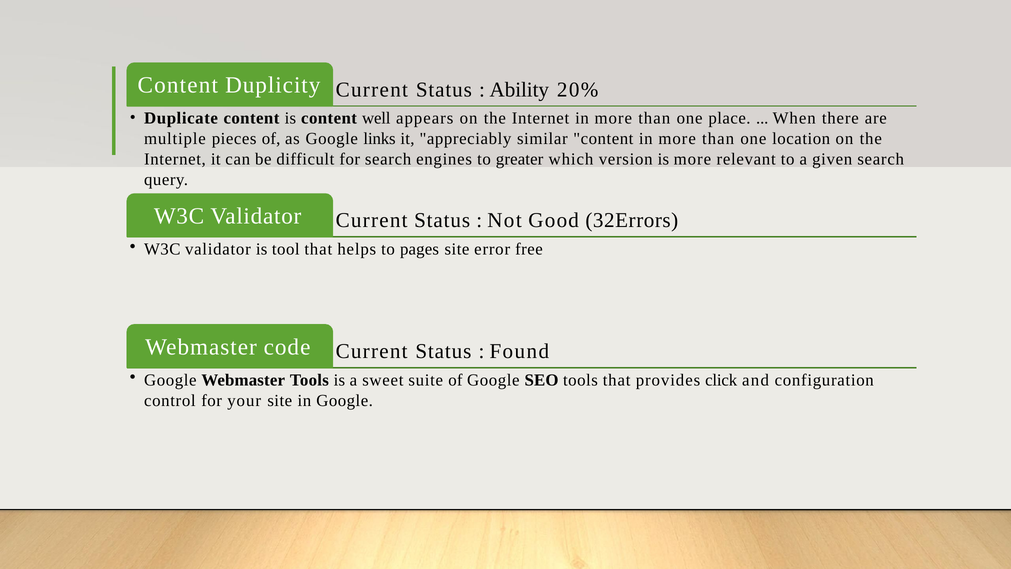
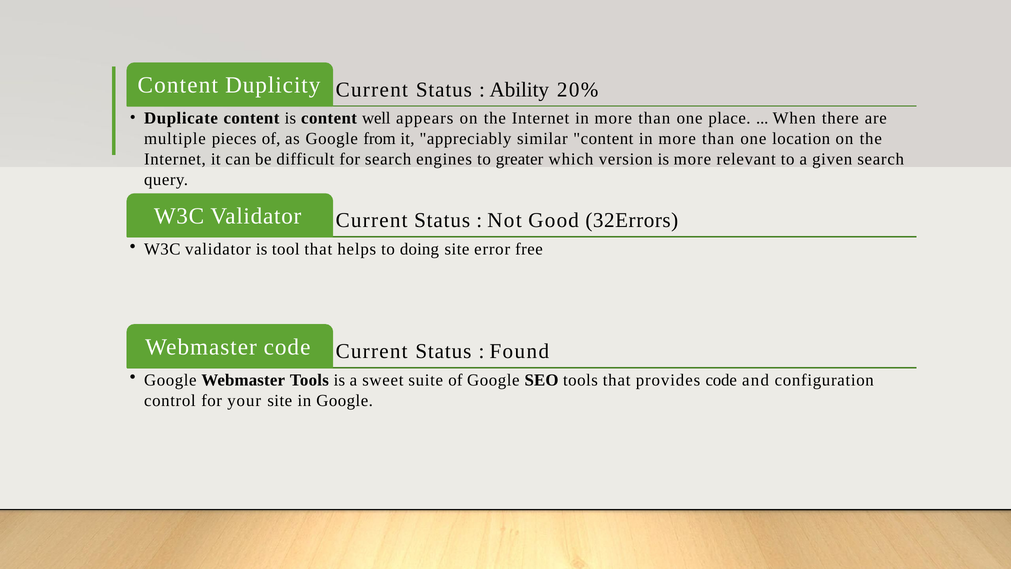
links: links -> from
pages: pages -> doing
provides click: click -> code
